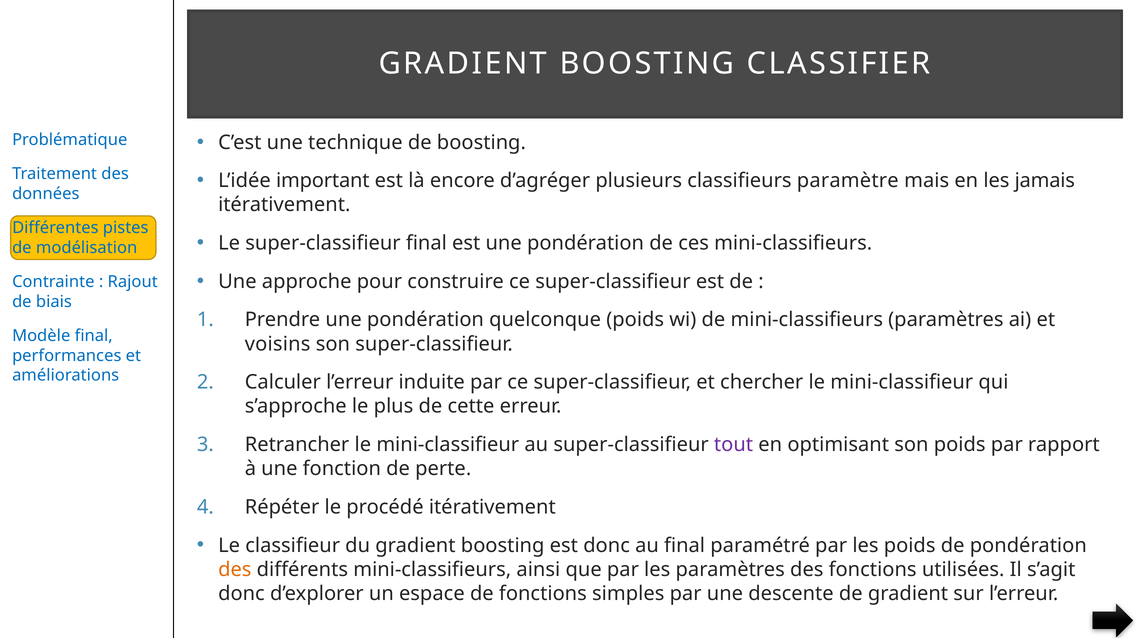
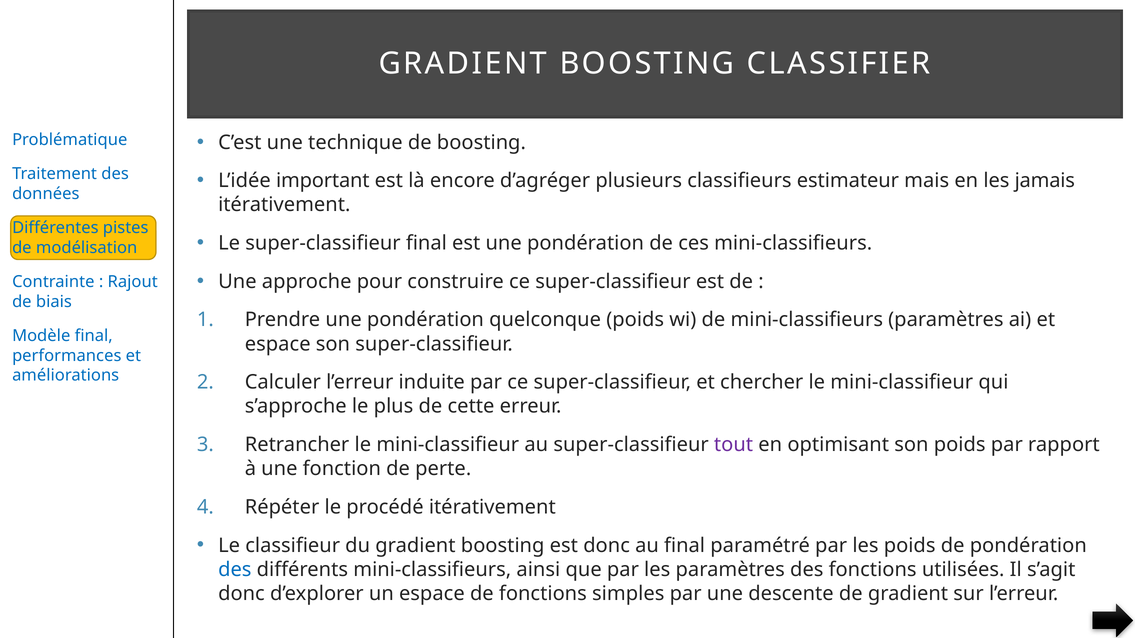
paramètre: paramètre -> estimateur
voisins at (278, 344): voisins -> espace
des at (235, 570) colour: orange -> blue
